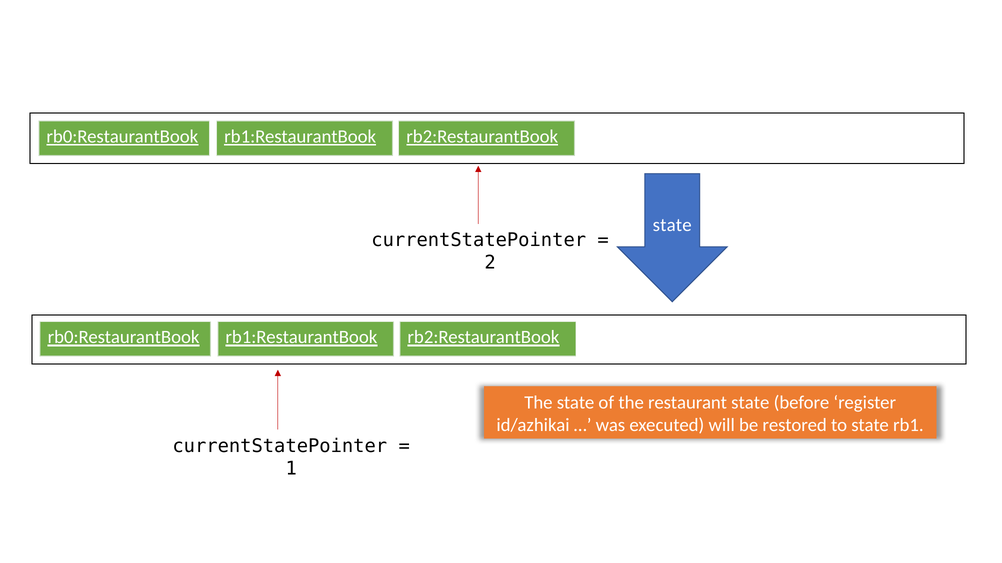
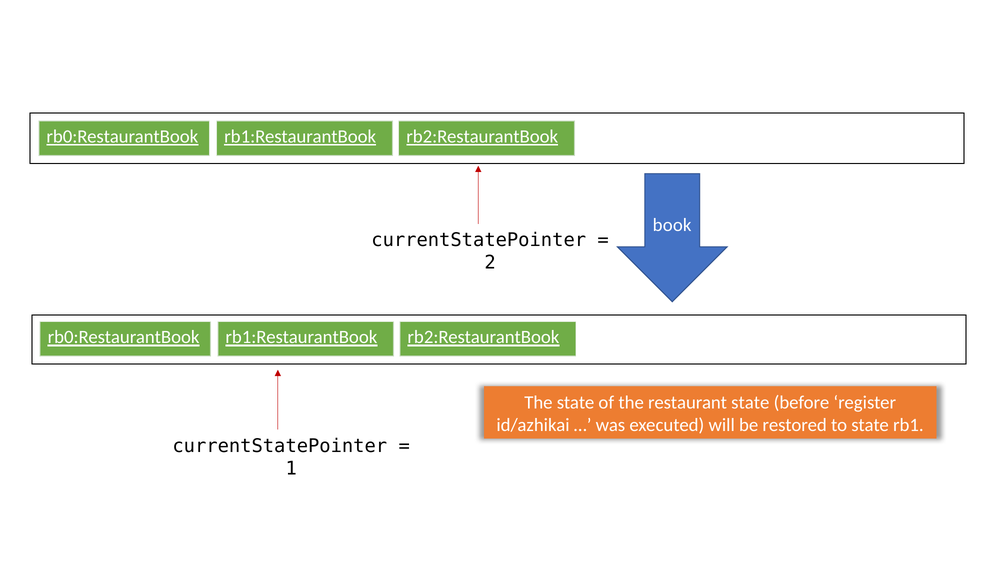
state at (672, 226): state -> book
